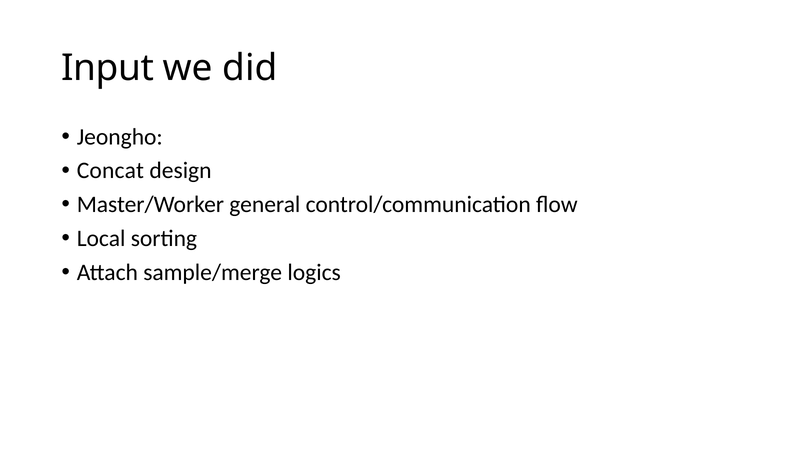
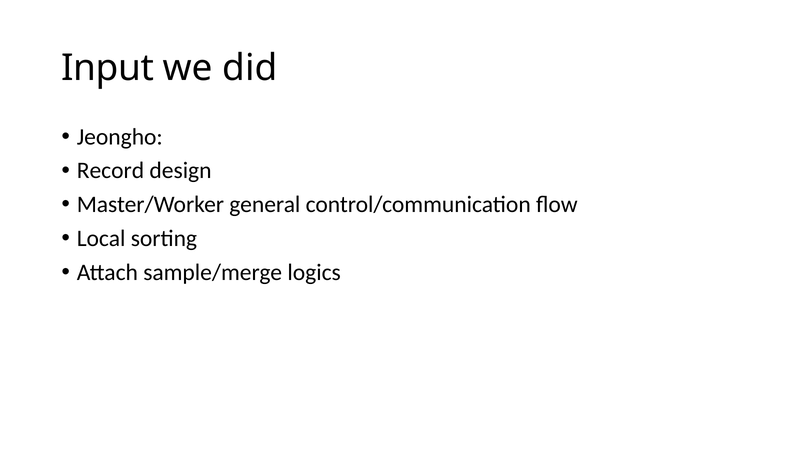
Concat: Concat -> Record
